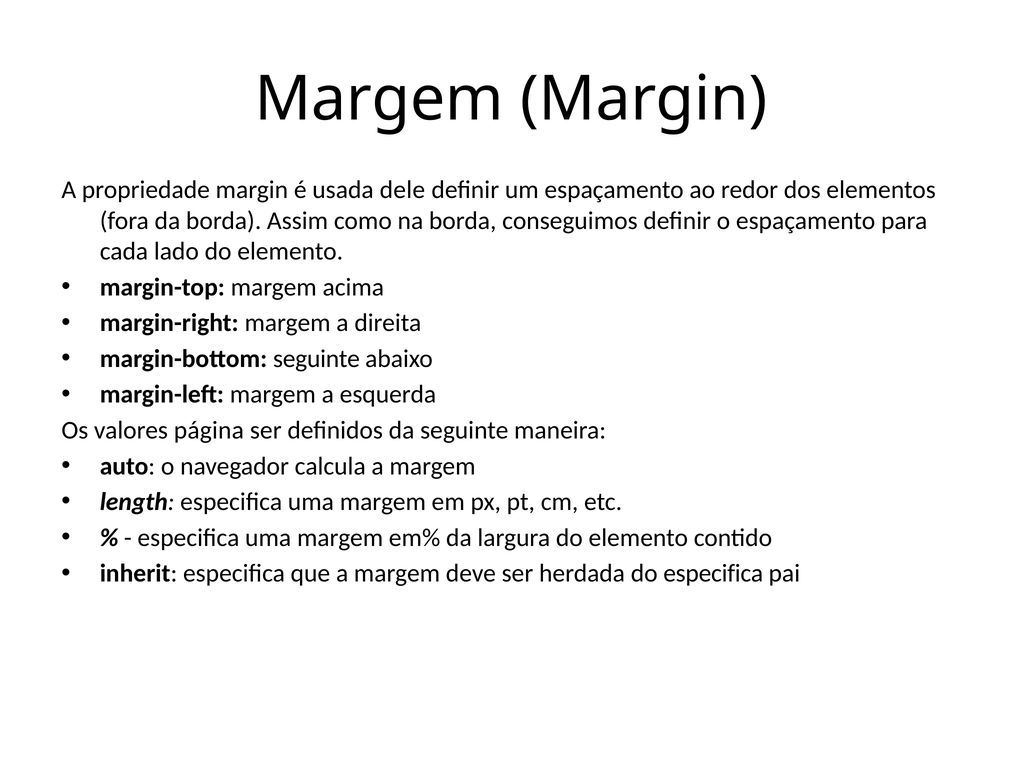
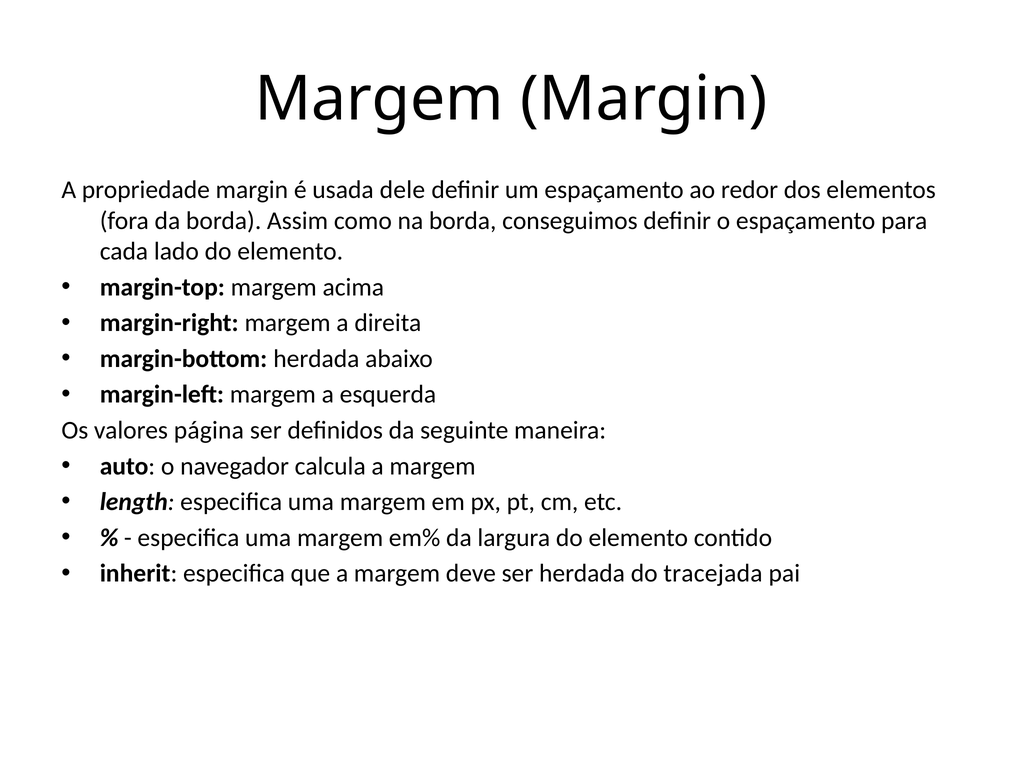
margin-bottom seguinte: seguinte -> herdada
do especifica: especifica -> tracejada
